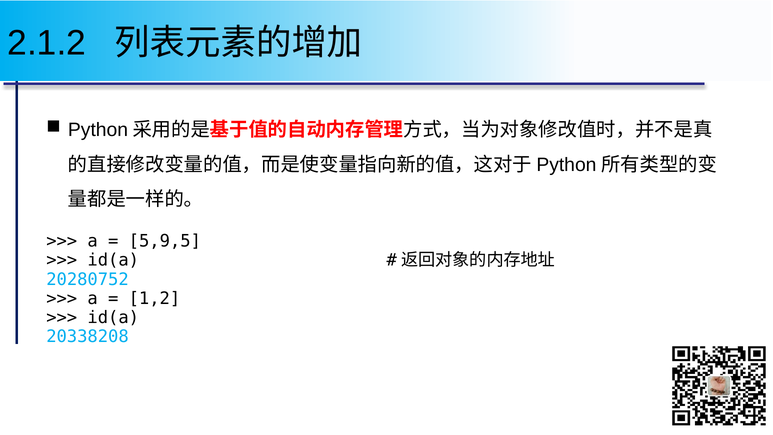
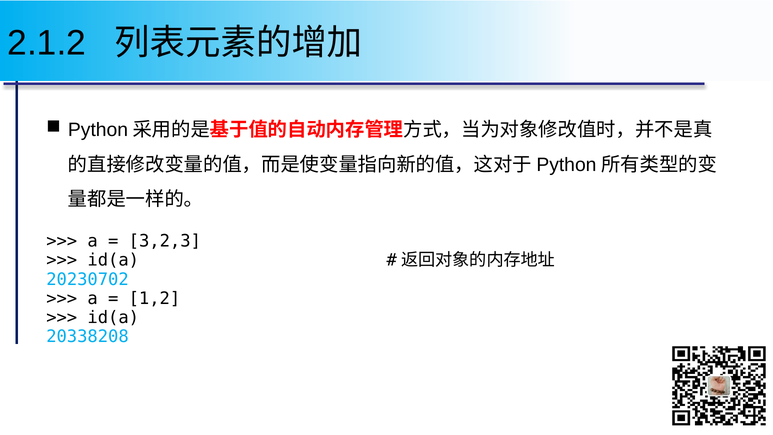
5,9,5: 5,9,5 -> 3,2,3
20280752: 20280752 -> 20230702
